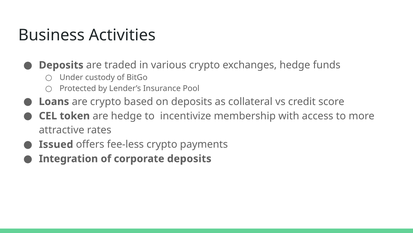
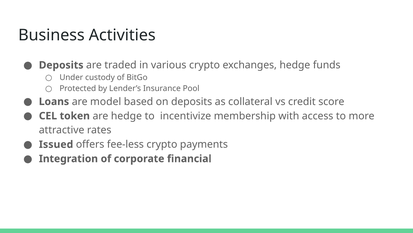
are crypto: crypto -> model
corporate deposits: deposits -> financial
